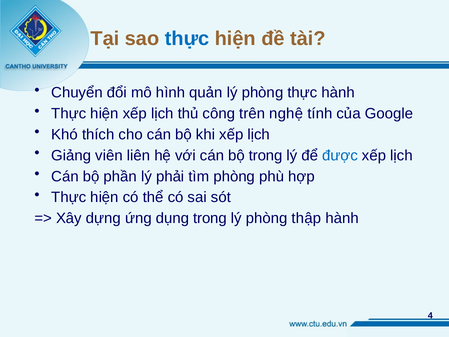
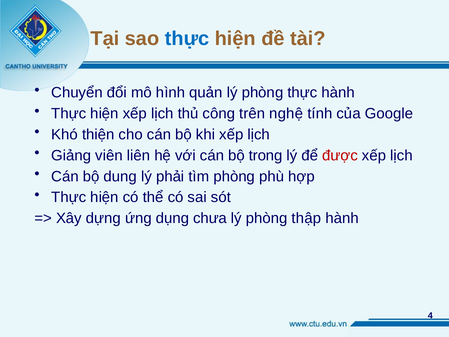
thích: thích -> thiện
được colour: blue -> red
phần: phần -> dung
dụng trong: trong -> chưa
